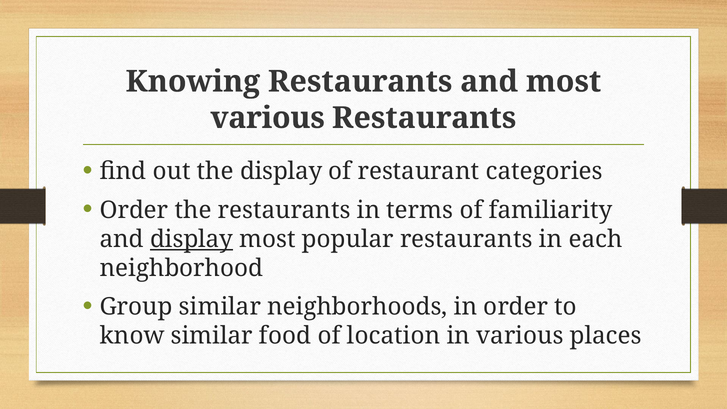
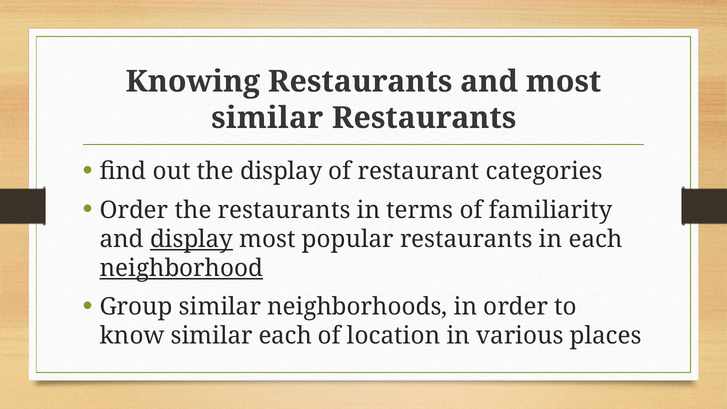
various at (268, 118): various -> similar
neighborhood underline: none -> present
similar food: food -> each
